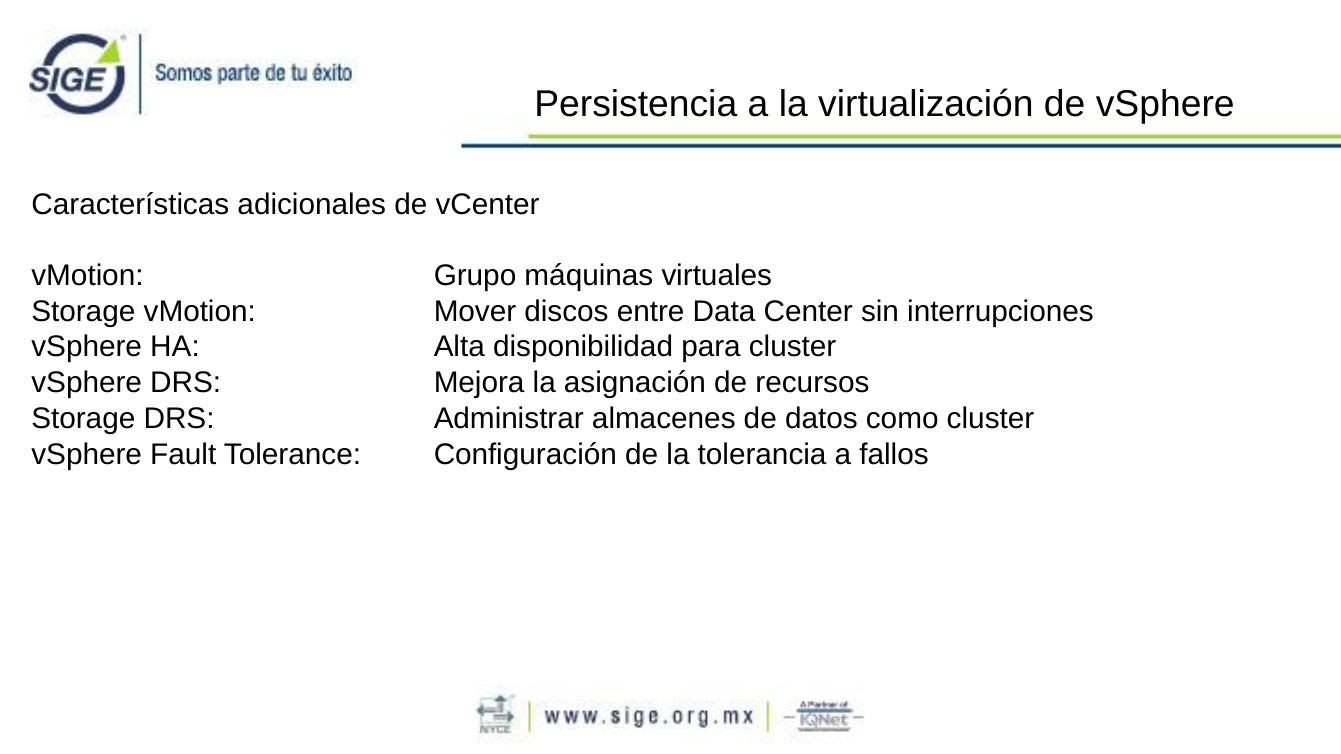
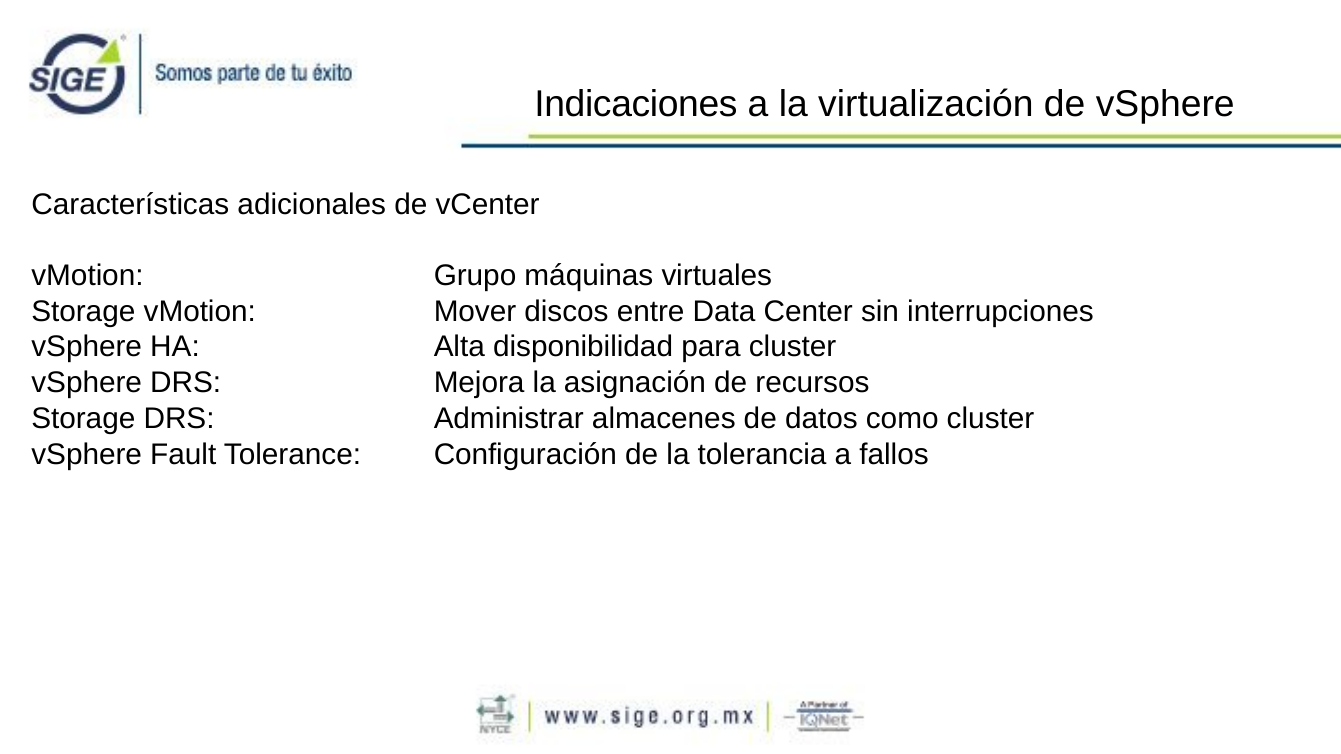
Persistencia: Persistencia -> Indicaciones
